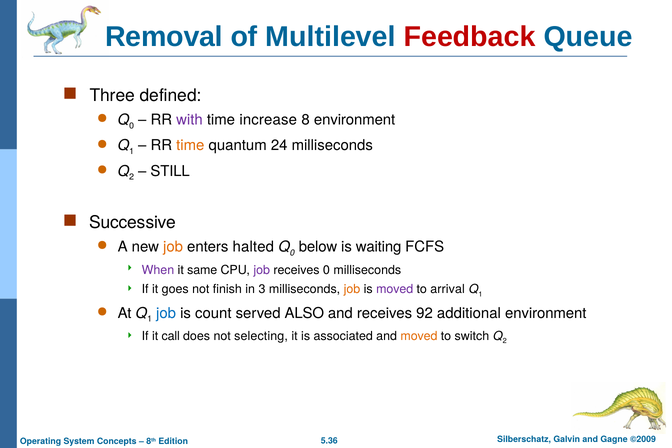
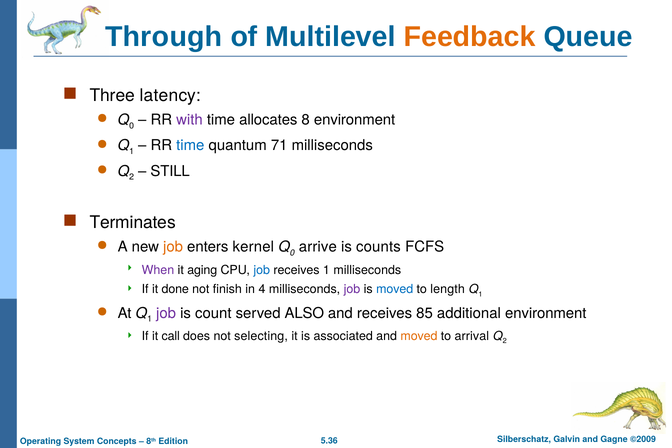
Removal: Removal -> Through
Feedback colour: red -> orange
defined: defined -> latency
increase: increase -> allocates
time at (190, 146) colour: orange -> blue
24: 24 -> 71
Successive: Successive -> Terminates
halted: halted -> kernel
below: below -> arrive
waiting: waiting -> counts
same: same -> aging
job at (262, 270) colour: purple -> blue
receives 0: 0 -> 1
goes: goes -> done
3: 3 -> 4
job at (352, 289) colour: orange -> purple
moved at (395, 289) colour: purple -> blue
arrival: arrival -> length
job at (166, 313) colour: blue -> purple
92: 92 -> 85
switch: switch -> arrival
